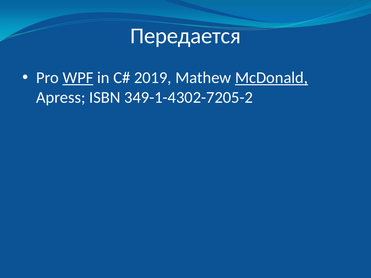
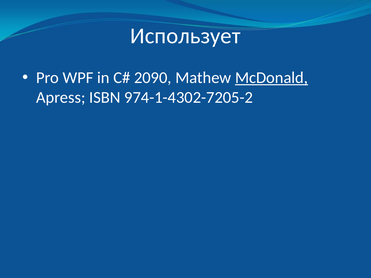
Передается: Передается -> Использует
WPF underline: present -> none
2019: 2019 -> 2090
349-1-4302-7205-2: 349-1-4302-7205-2 -> 974-1-4302-7205-2
